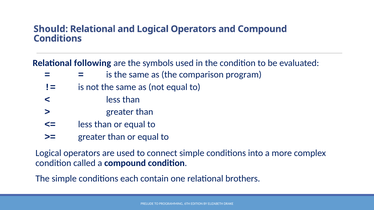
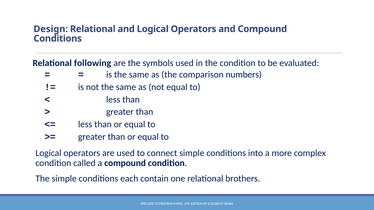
Should: Should -> Design
program: program -> numbers
